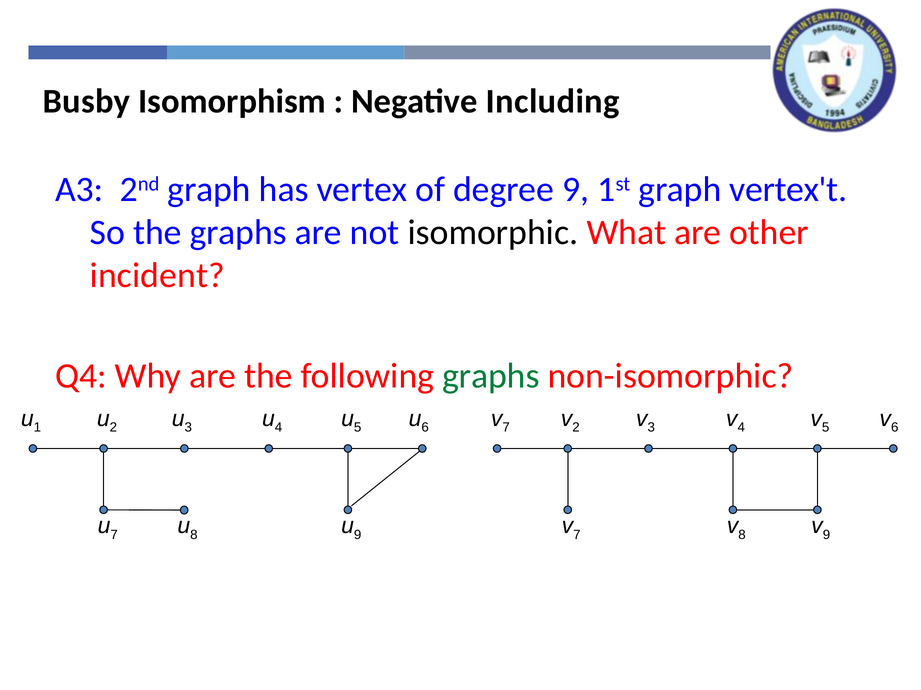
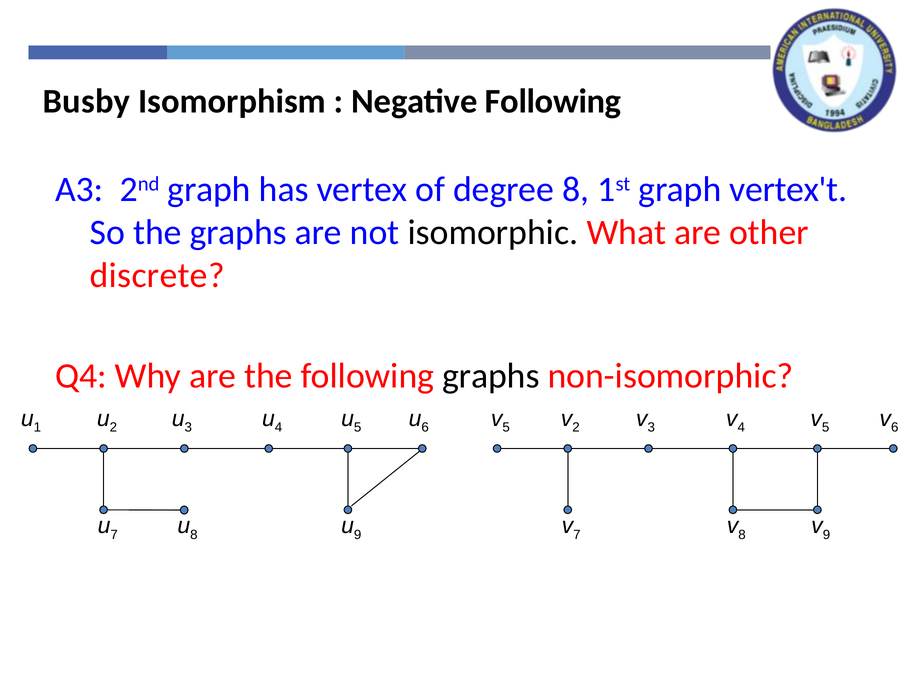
Negative Including: Including -> Following
degree 9: 9 -> 8
incident: incident -> discrete
graphs at (491, 376) colour: green -> black
7 at (506, 428): 7 -> 5
